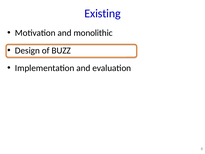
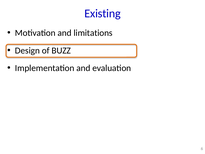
monolithic: monolithic -> limitations
